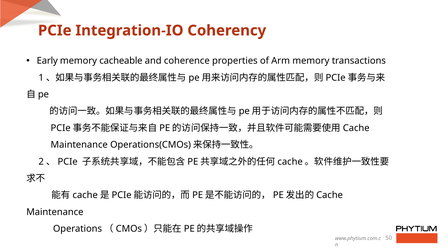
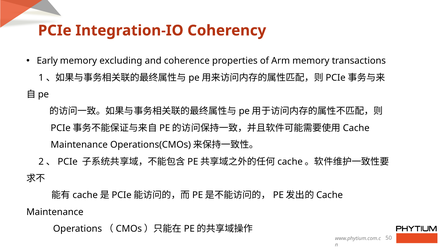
cacheable: cacheable -> excluding
